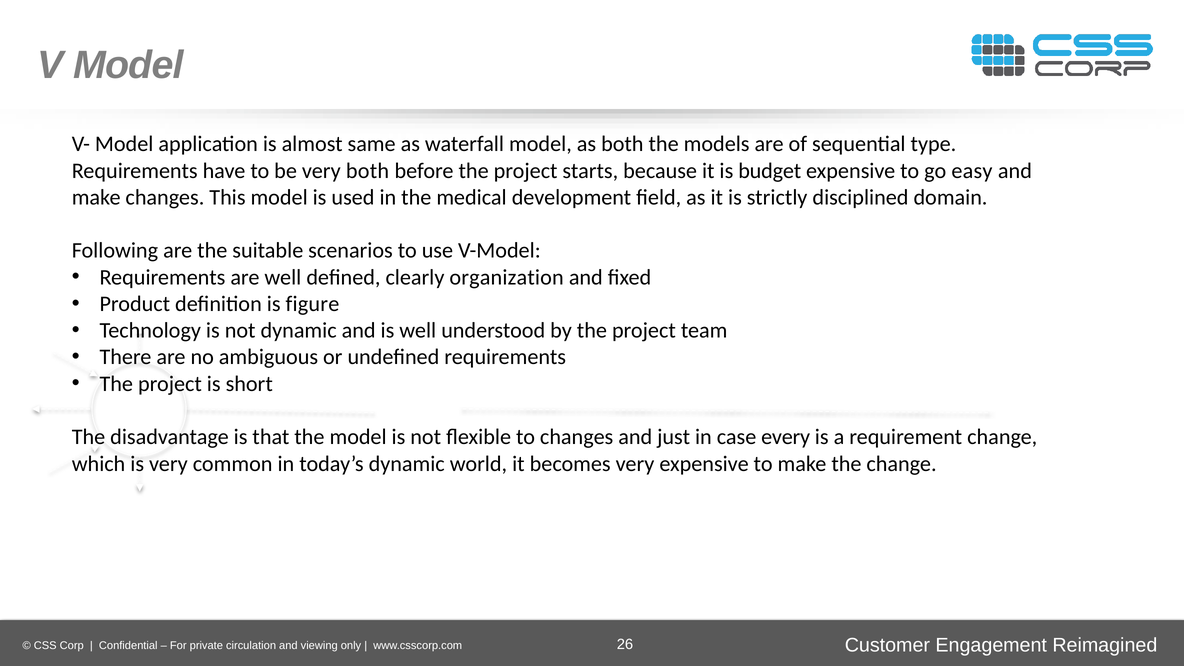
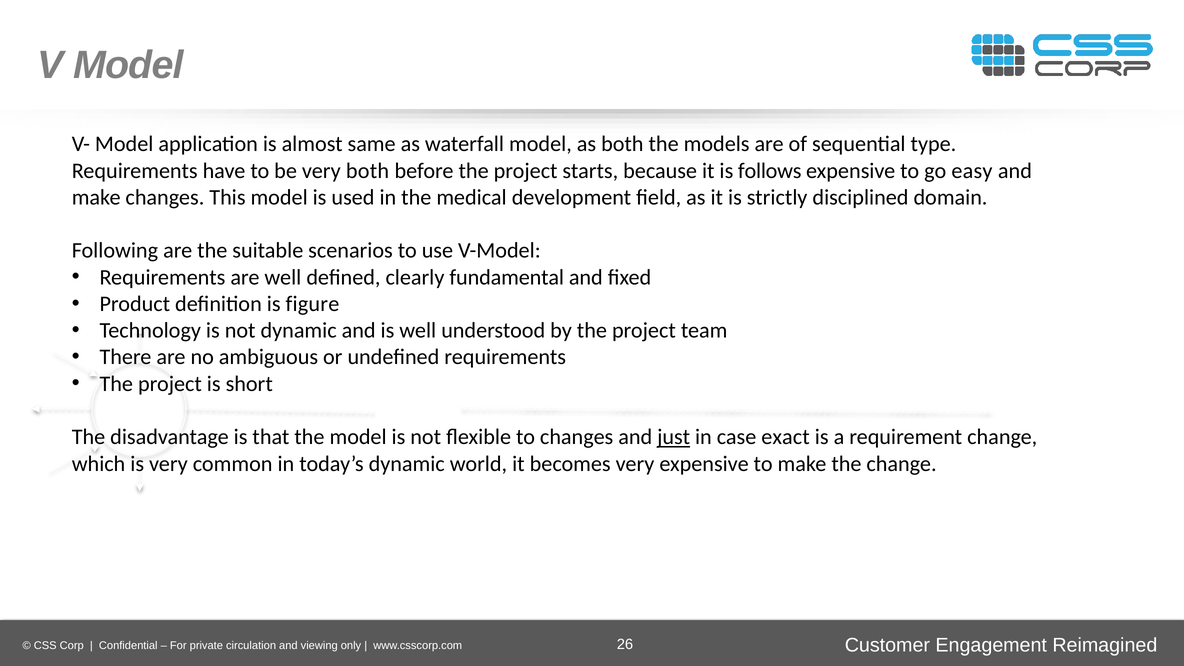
budget: budget -> follows
organization: organization -> fundamental
just underline: none -> present
every: every -> exact
